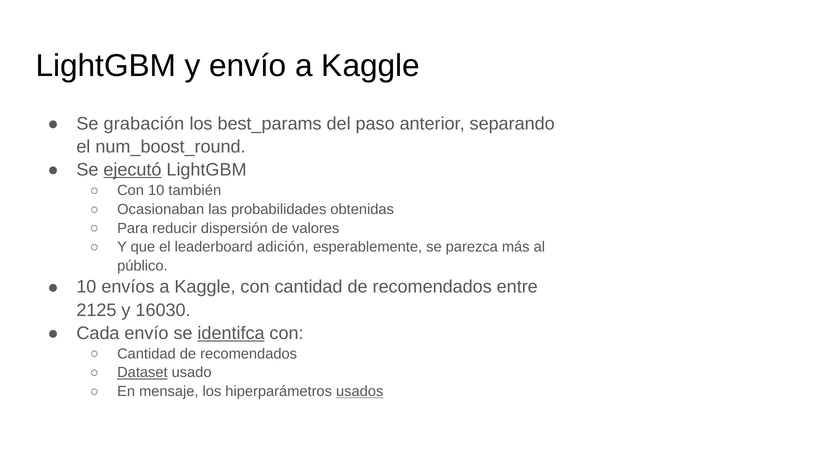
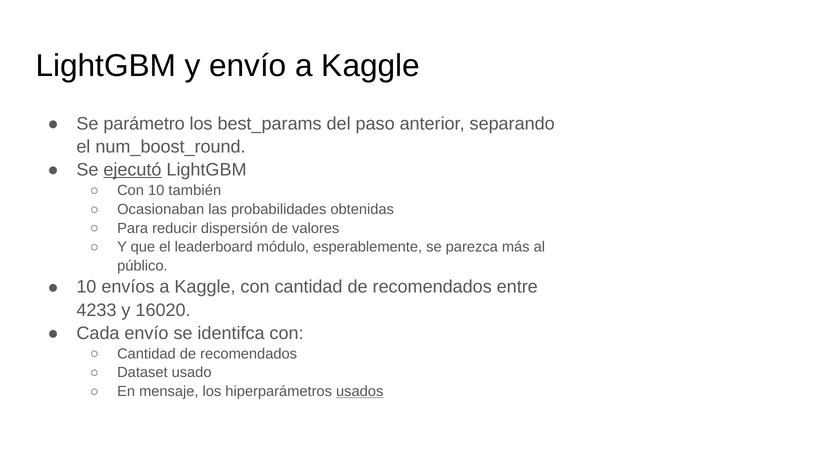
grabación: grabación -> parámetro
adición: adición -> módulo
2125: 2125 -> 4233
16030: 16030 -> 16020
identifca underline: present -> none
Dataset underline: present -> none
